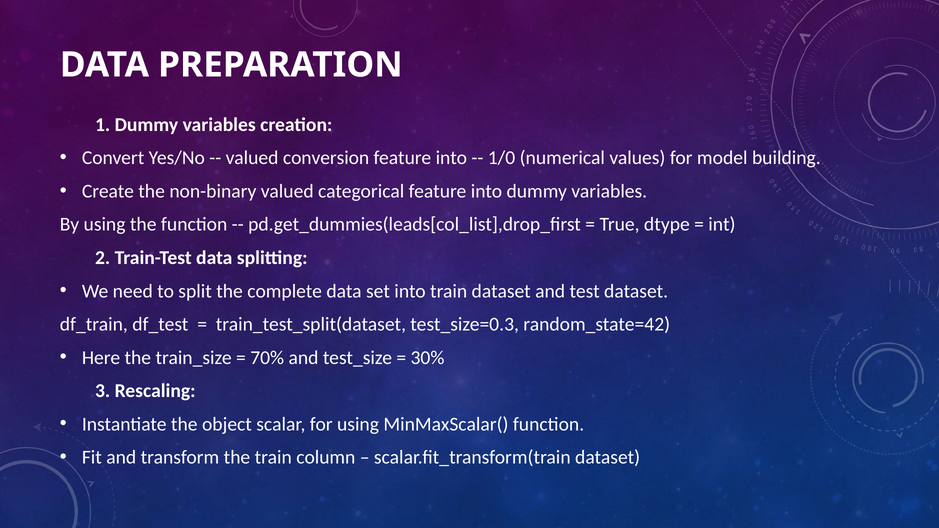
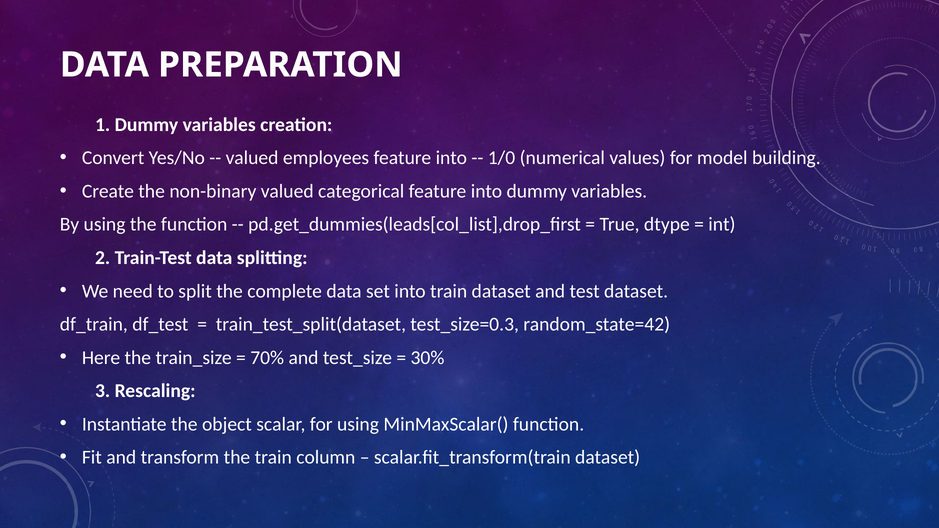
conversion: conversion -> employees
